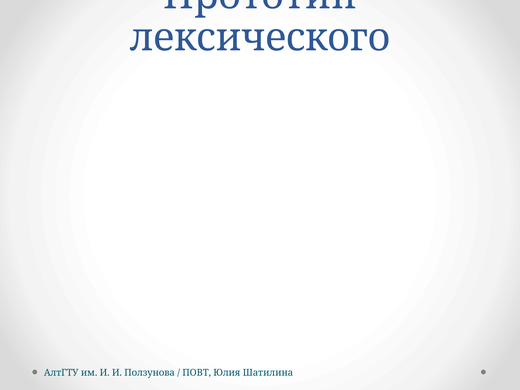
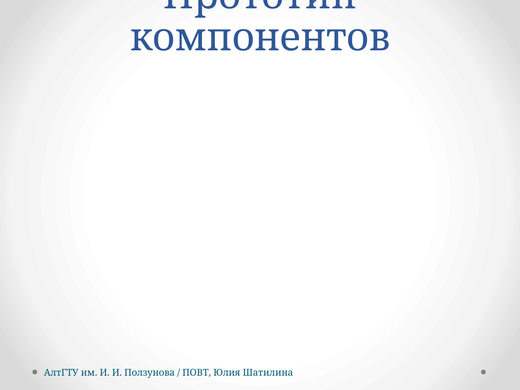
лексического: лексического -> компонентов
